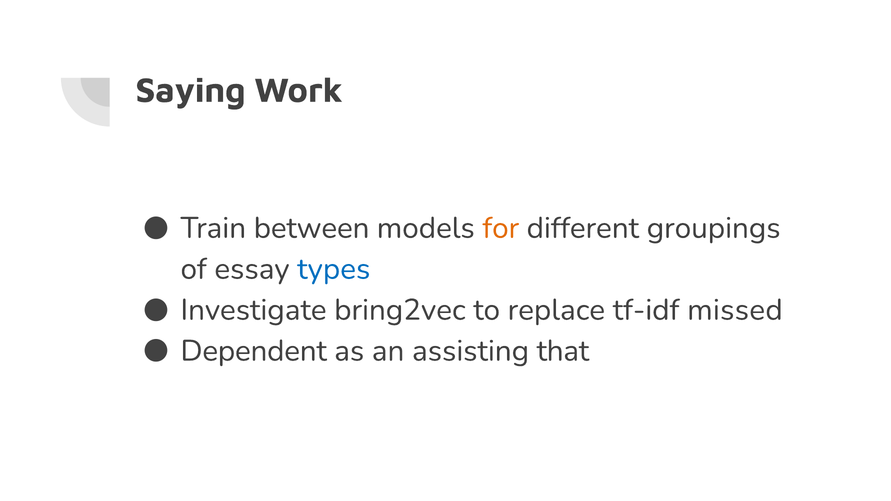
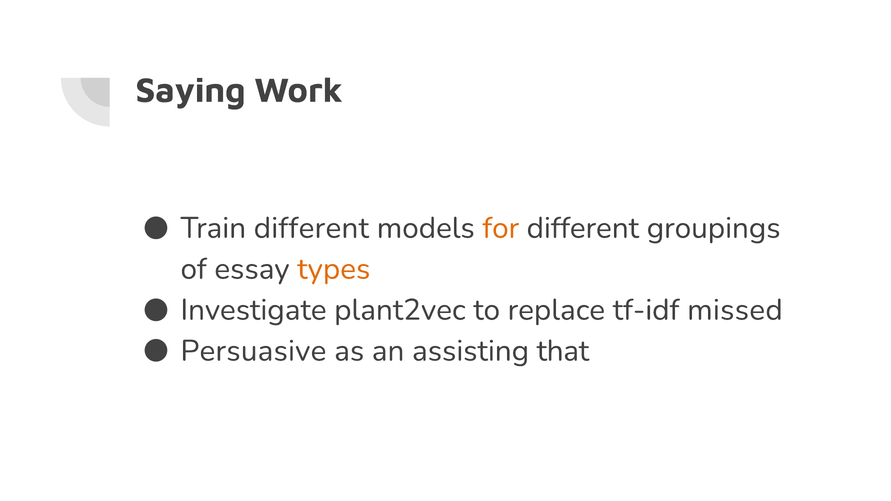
Train between: between -> different
types colour: blue -> orange
bring2vec: bring2vec -> plant2vec
Dependent: Dependent -> Persuasive
